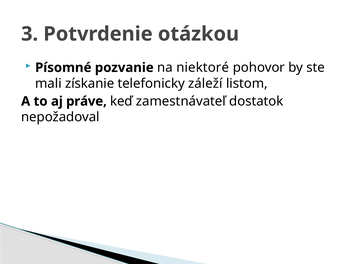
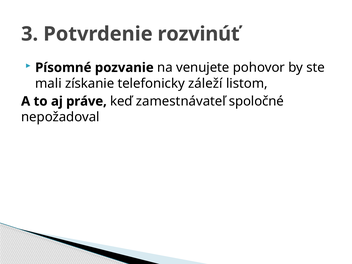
otázkou: otázkou -> rozvinúť
niektoré: niektoré -> venujete
dostatok: dostatok -> spoločné
